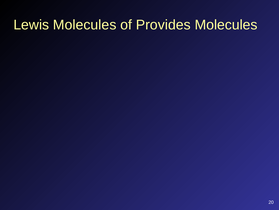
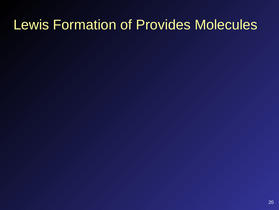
Lewis Molecules: Molecules -> Formation
